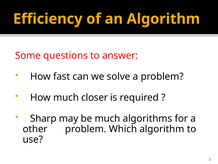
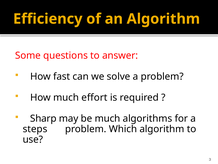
closer: closer -> effort
other: other -> steps
